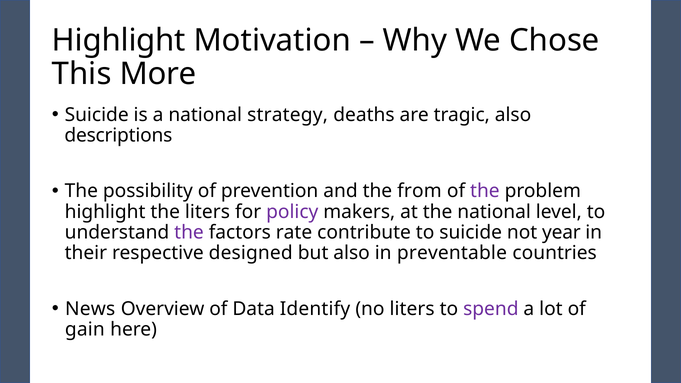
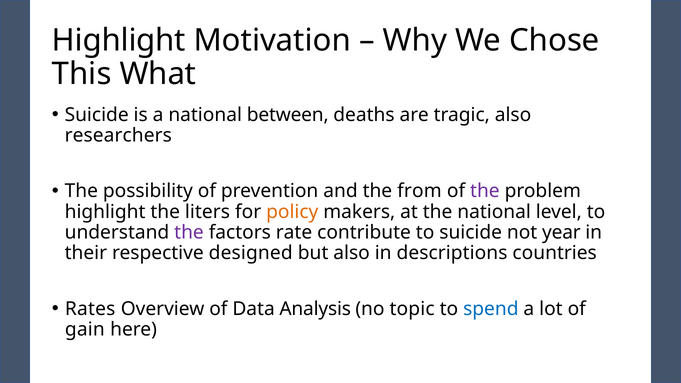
More: More -> What
strategy: strategy -> between
descriptions: descriptions -> researchers
policy colour: purple -> orange
preventable: preventable -> descriptions
News: News -> Rates
Identify: Identify -> Analysis
no liters: liters -> topic
spend colour: purple -> blue
